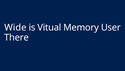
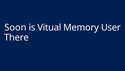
Wide: Wide -> Soon
